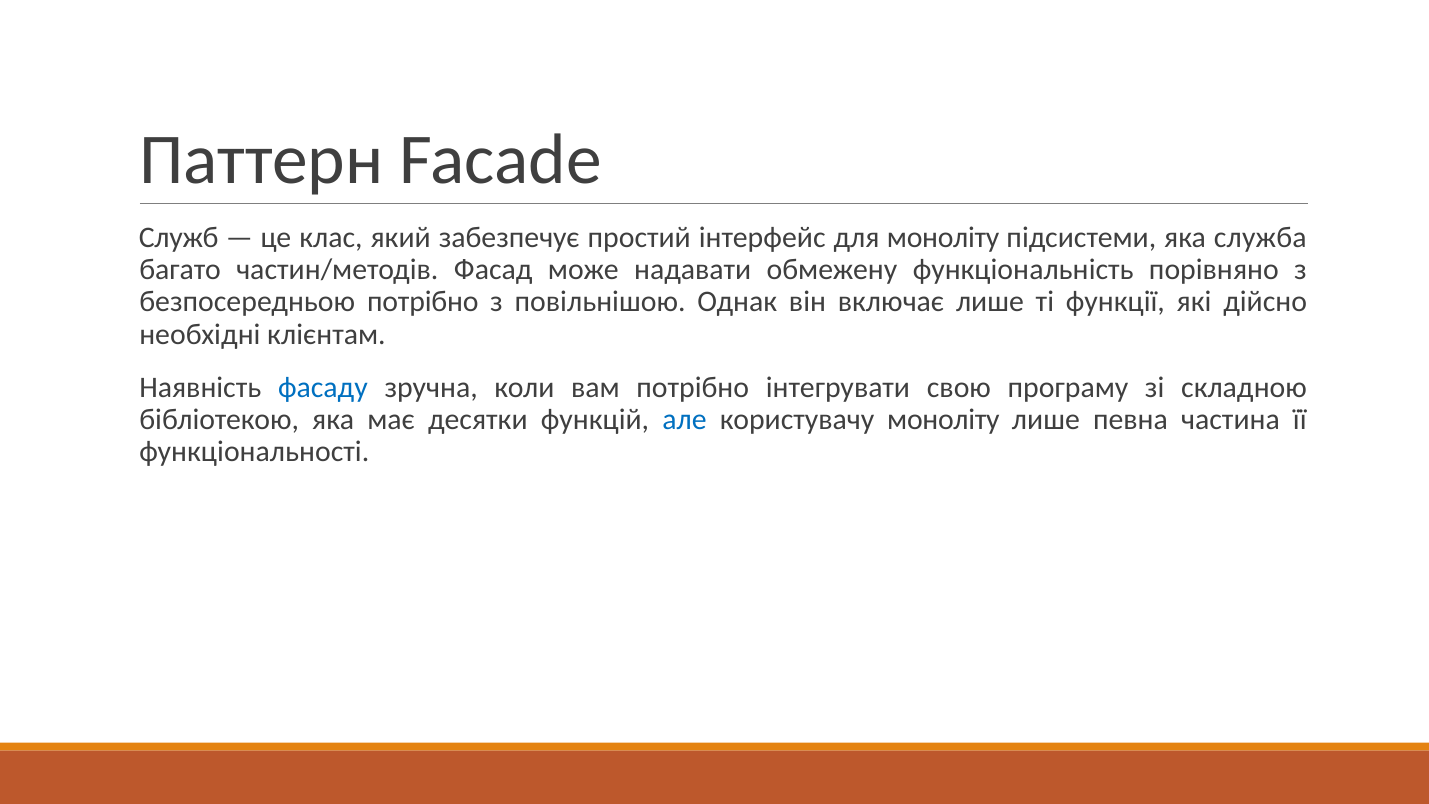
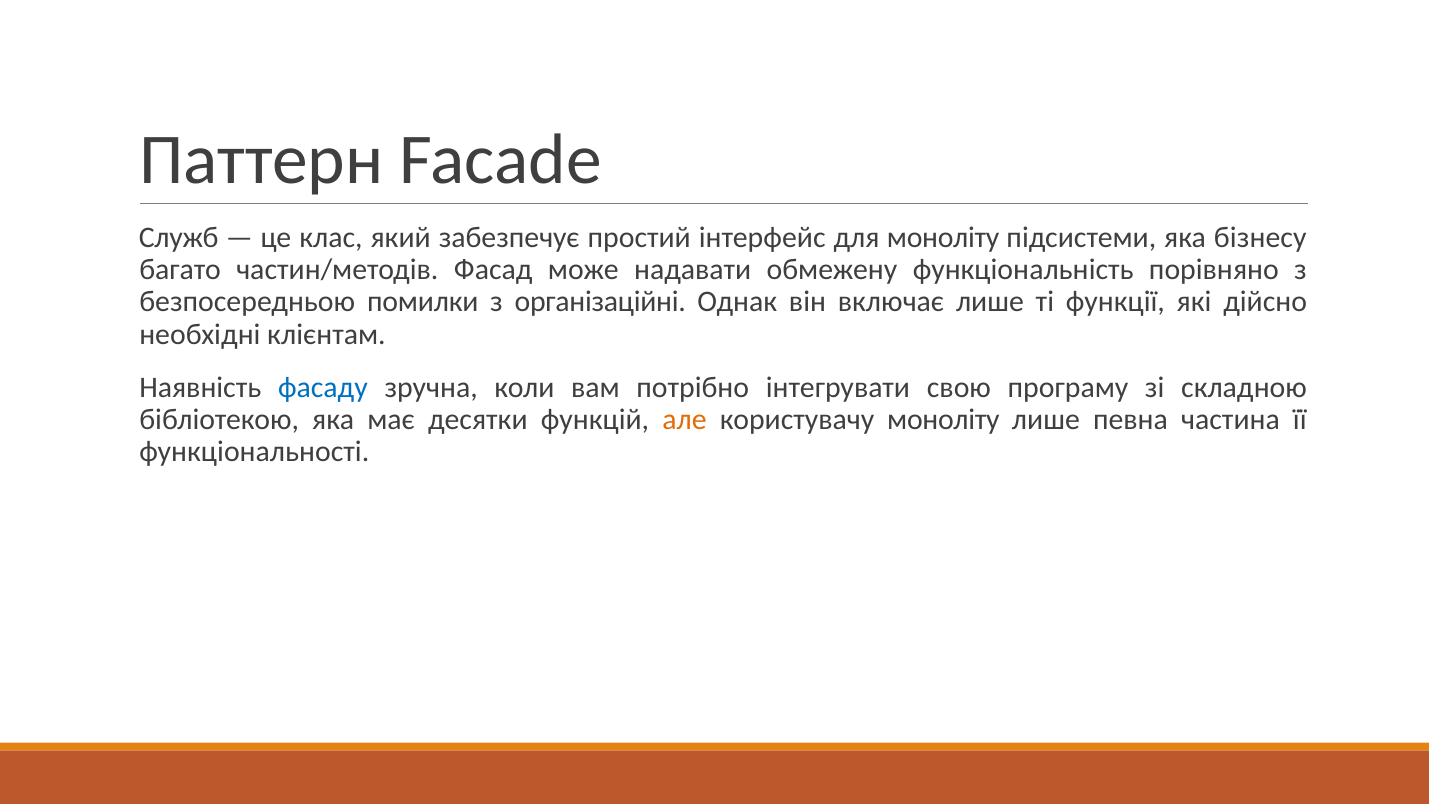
служба: служба -> бізнесу
безпосередньою потрібно: потрібно -> помилки
повільнішою: повільнішою -> організаційні
але colour: blue -> orange
